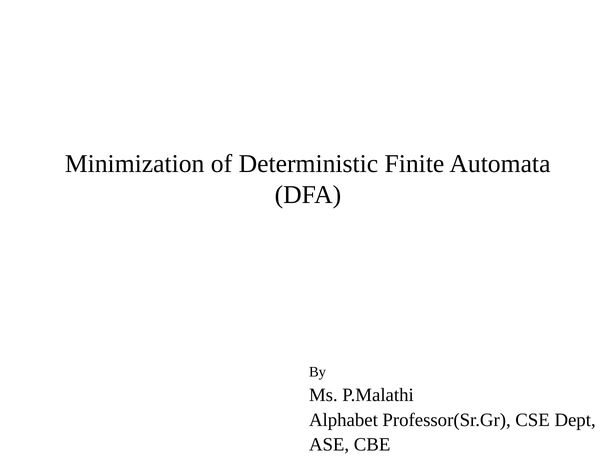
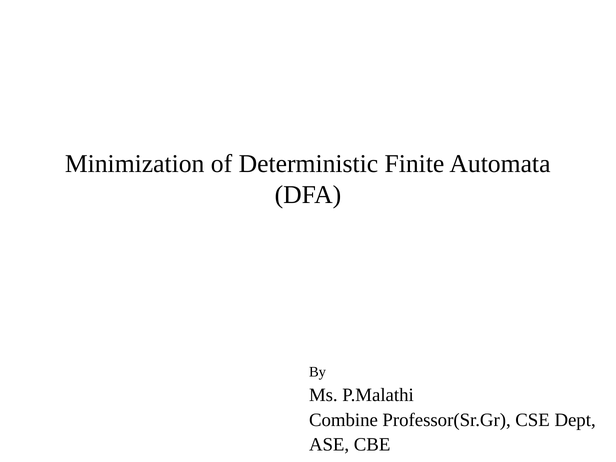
Alphabet: Alphabet -> Combine
